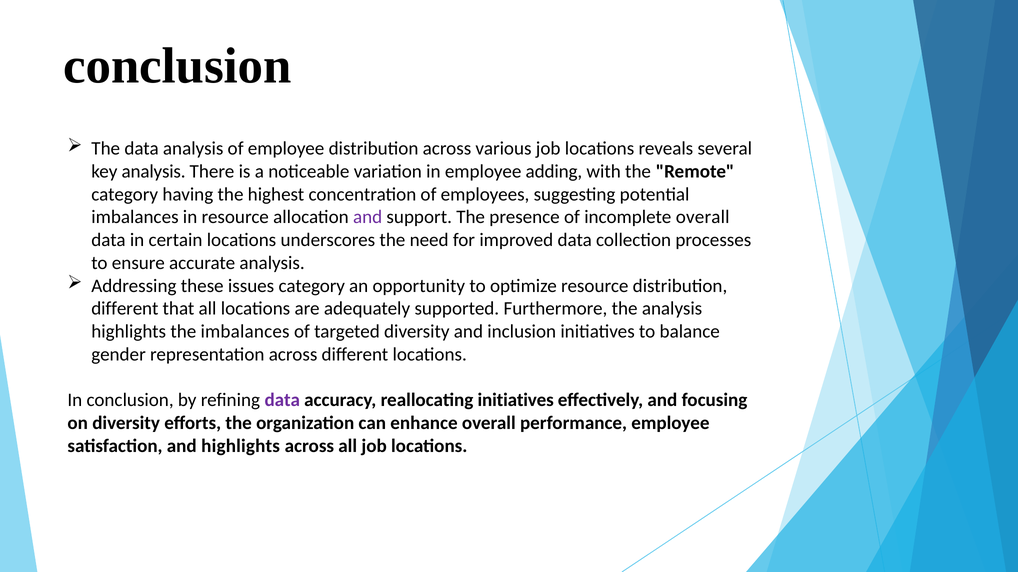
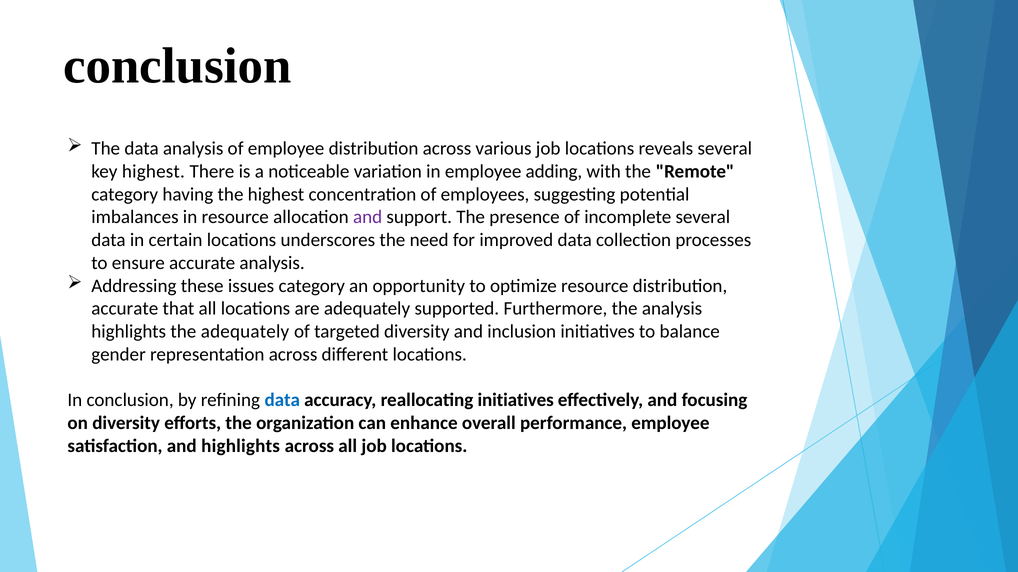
key analysis: analysis -> highest
incomplete overall: overall -> several
different at (125, 309): different -> accurate
the imbalances: imbalances -> adequately
data at (282, 401) colour: purple -> blue
